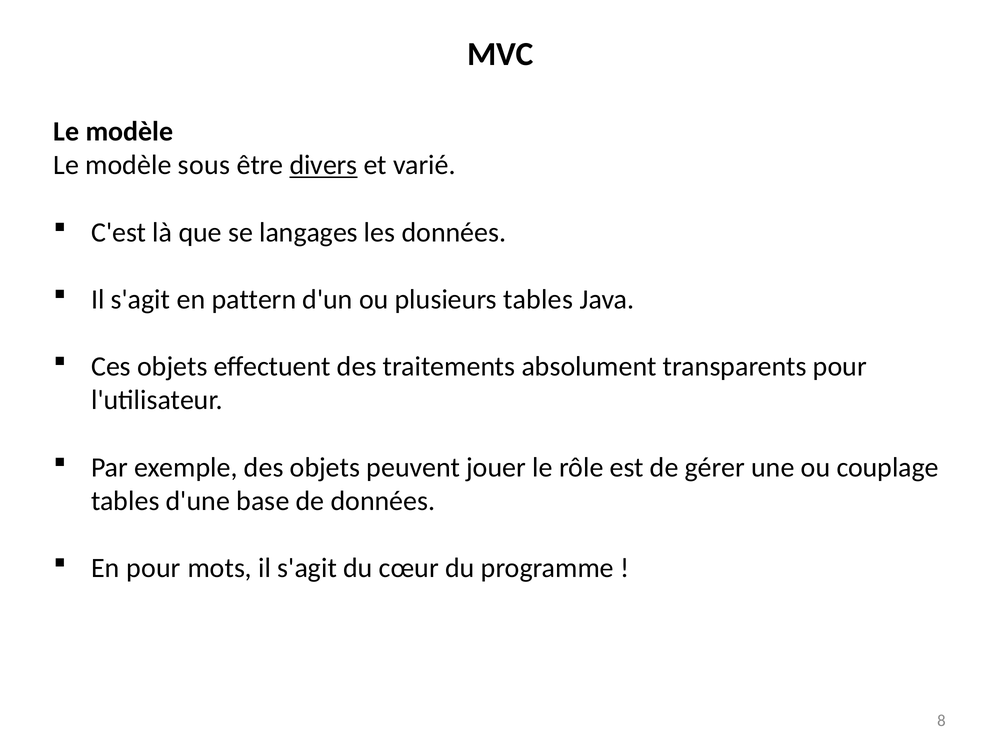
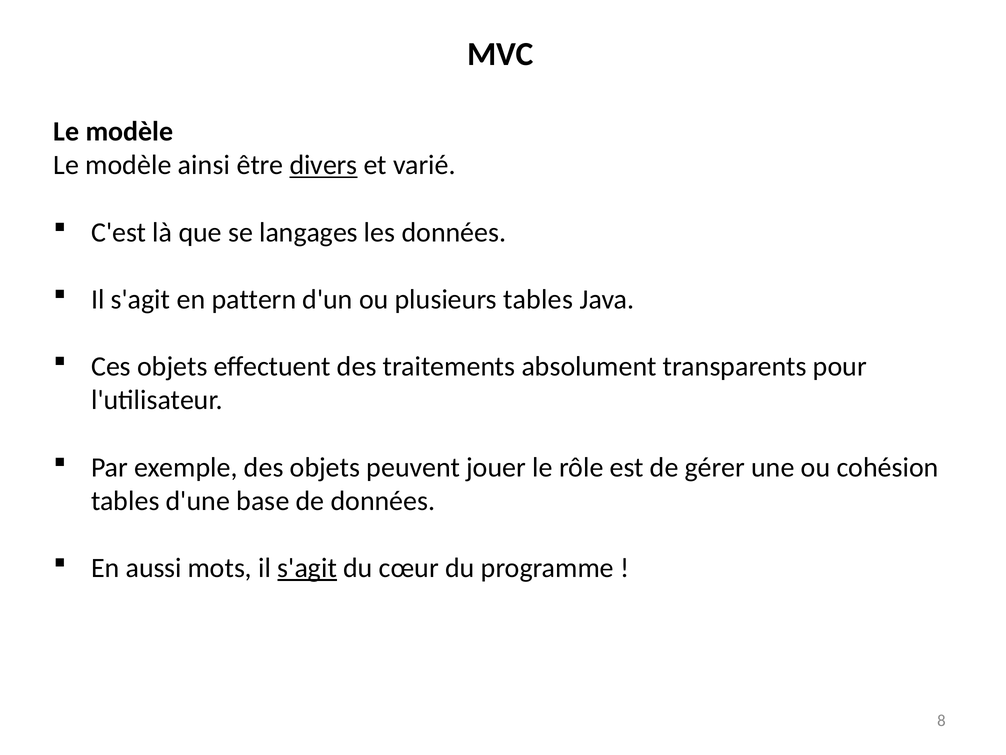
sous: sous -> ainsi
couplage: couplage -> cohésion
En pour: pour -> aussi
s'agit at (307, 568) underline: none -> present
